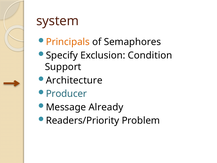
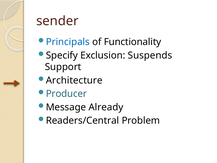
system: system -> sender
Principals colour: orange -> blue
Semaphores: Semaphores -> Functionality
Condition: Condition -> Suspends
Readers/Priority: Readers/Priority -> Readers/Central
